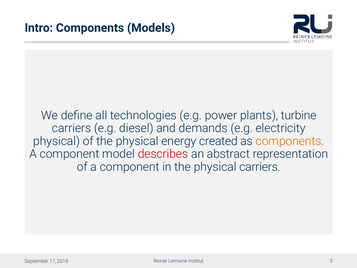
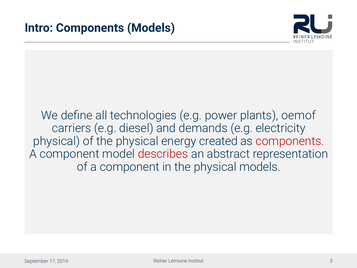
turbine: turbine -> oemof
components at (290, 141) colour: orange -> red
physical carriers: carriers -> models
